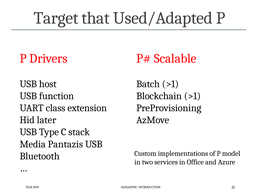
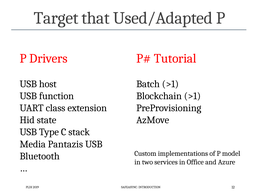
Scalable: Scalable -> Tutorial
later: later -> state
